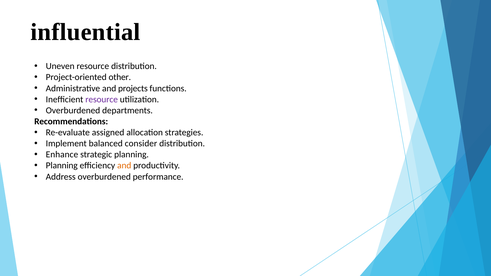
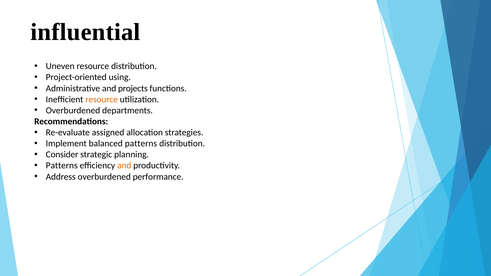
other: other -> using
resource at (102, 99) colour: purple -> orange
balanced consider: consider -> patterns
Enhance: Enhance -> Consider
Planning at (62, 166): Planning -> Patterns
